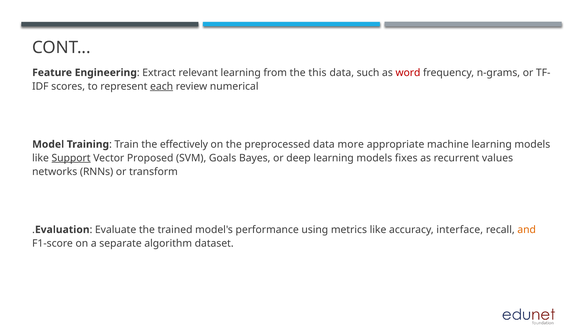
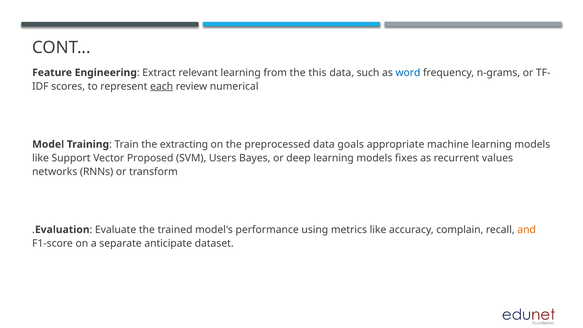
word colour: red -> blue
effectively: effectively -> extracting
more: more -> goals
Support underline: present -> none
Goals: Goals -> Users
interface: interface -> complain
algorithm: algorithm -> anticipate
